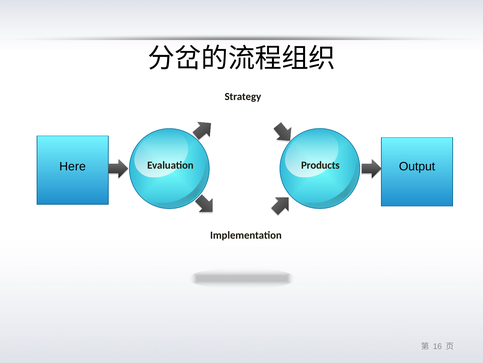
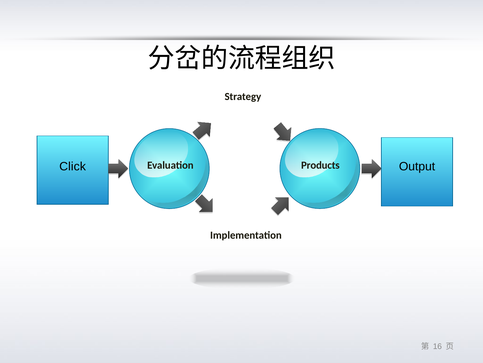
Here: Here -> Click
